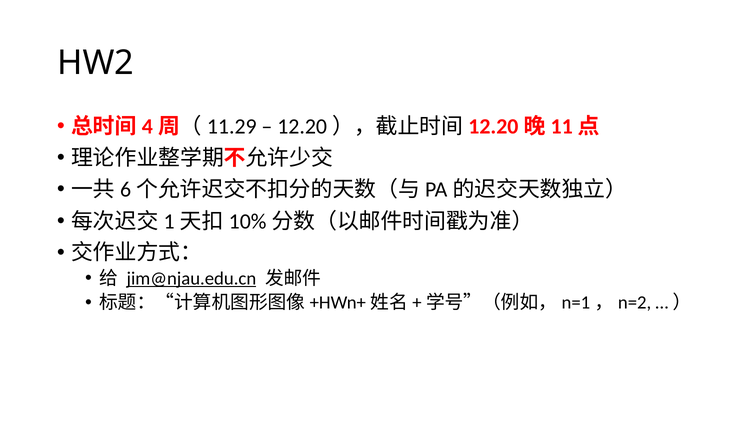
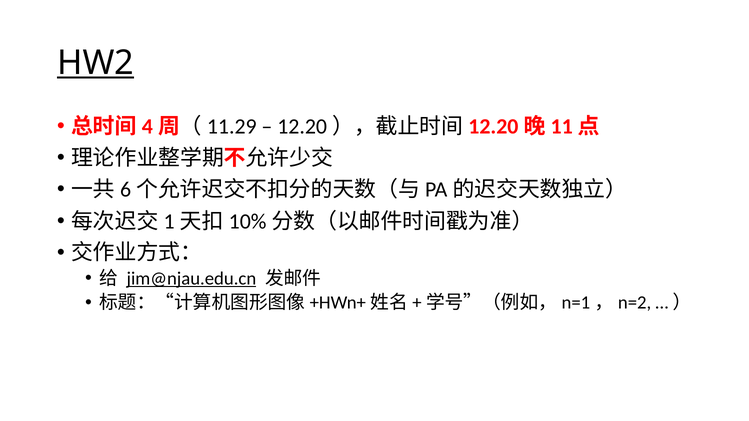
HW2 underline: none -> present
